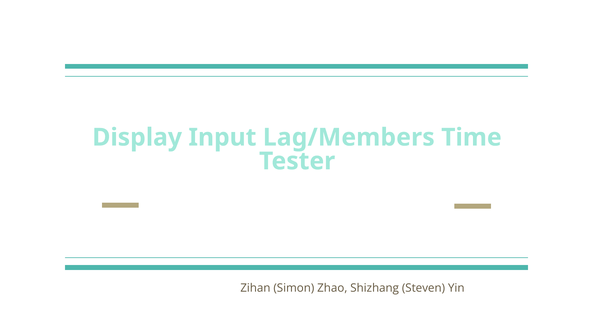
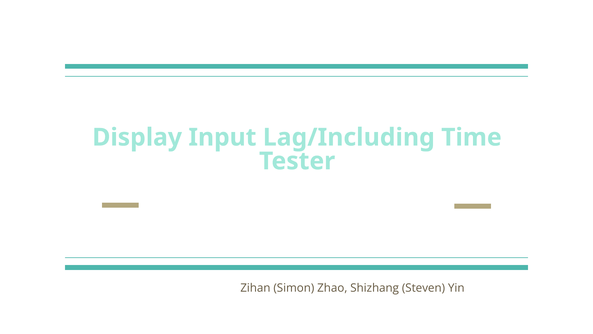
Lag/Members: Lag/Members -> Lag/Including
